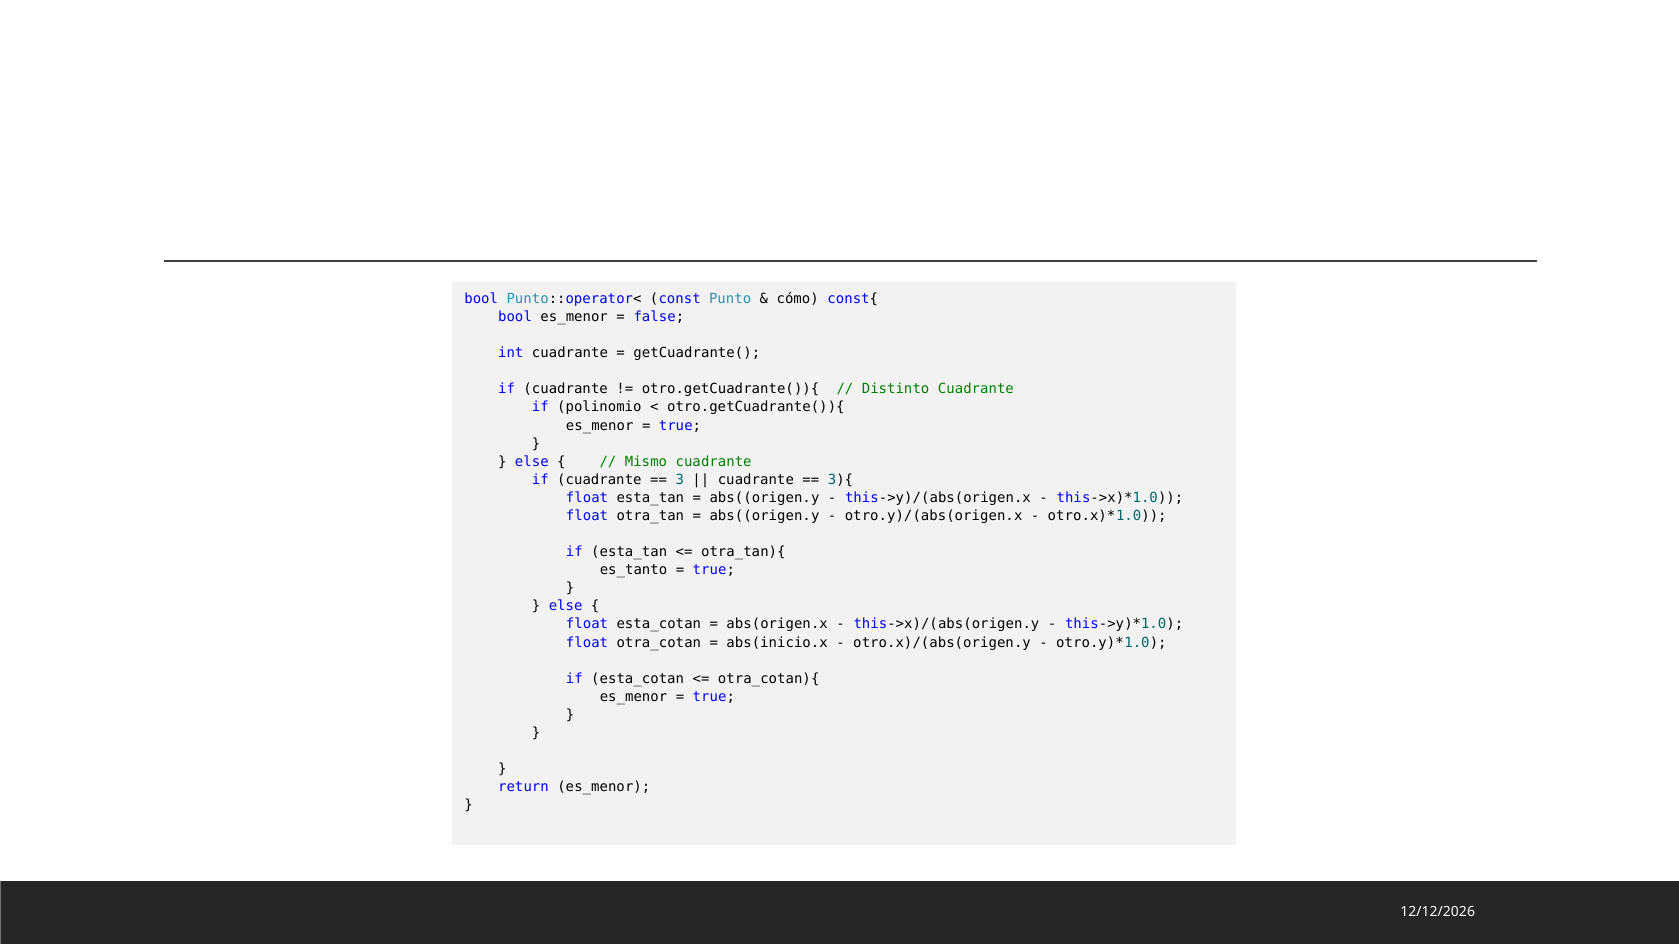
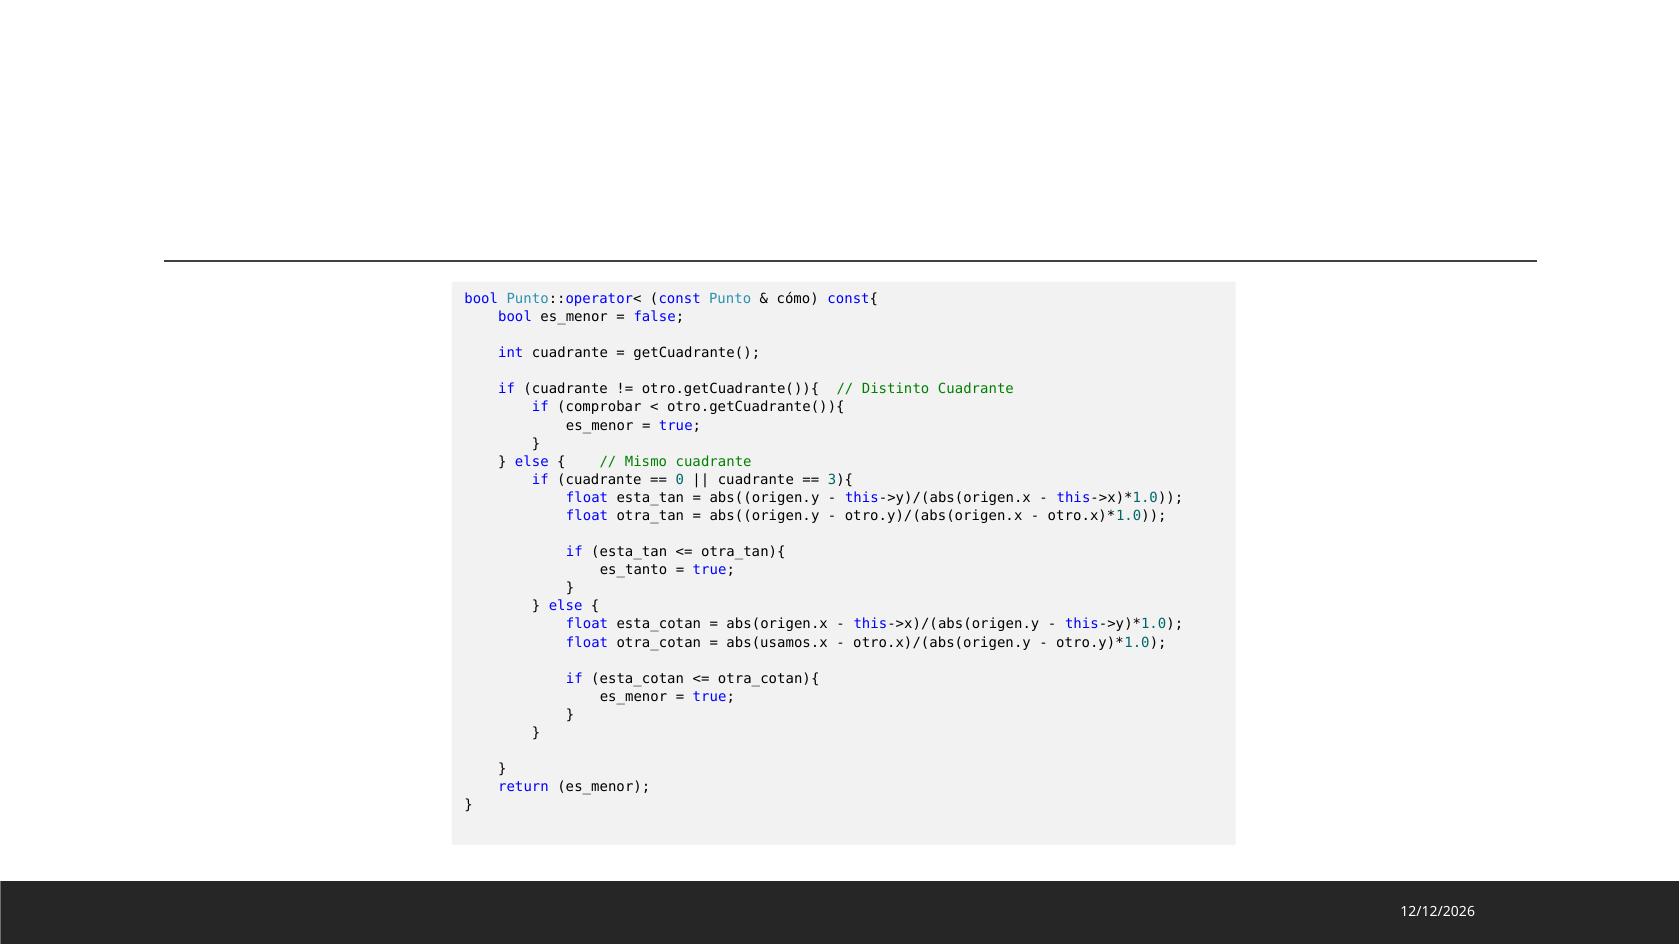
polinomio: polinomio -> comprobar
3: 3 -> 0
abs(inicio.x: abs(inicio.x -> abs(usamos.x
